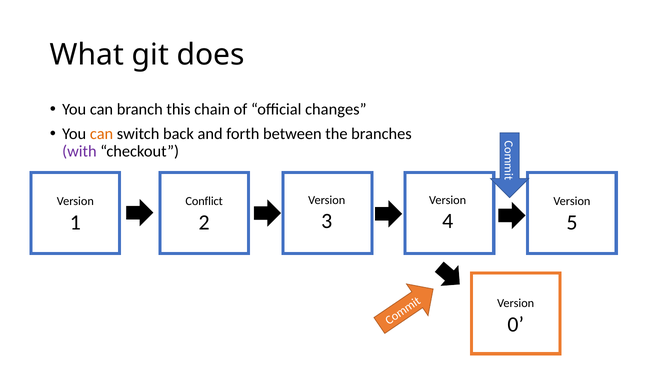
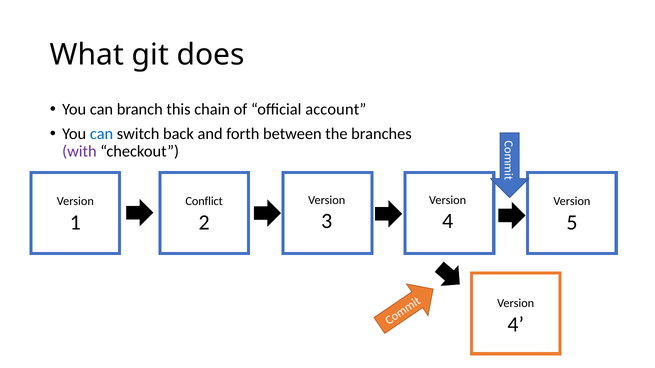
changes: changes -> account
can at (102, 134) colour: orange -> blue
0 at (516, 325): 0 -> 4
